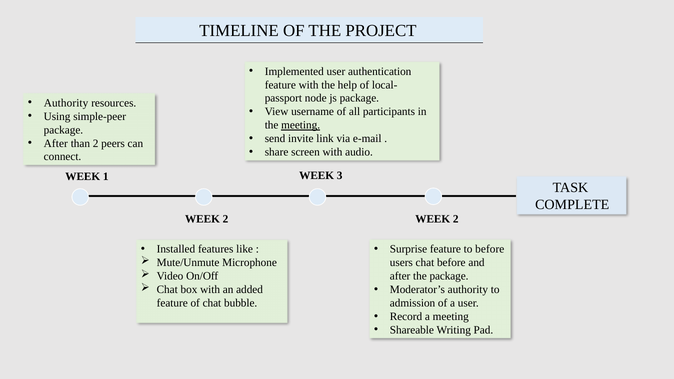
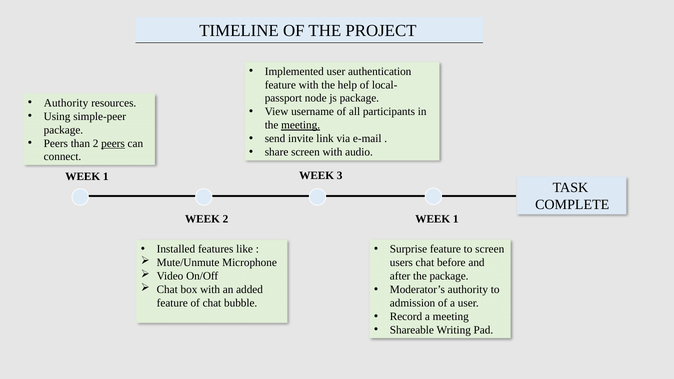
After at (56, 143): After -> Peers
peers at (113, 143) underline: none -> present
2 at (456, 219): 2 -> 1
to before: before -> screen
